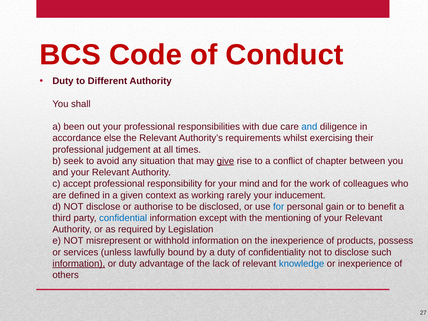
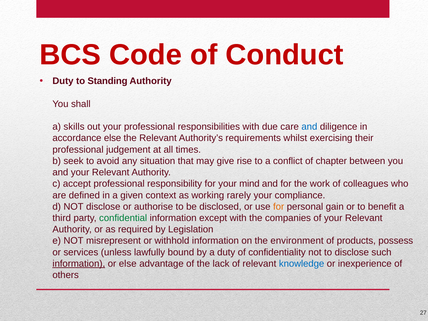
Different: Different -> Standing
been: been -> skills
give underline: present -> none
inducement: inducement -> compliance
for at (279, 207) colour: blue -> orange
confidential colour: blue -> green
mentioning: mentioning -> companies
the inexperience: inexperience -> environment
or duty: duty -> else
